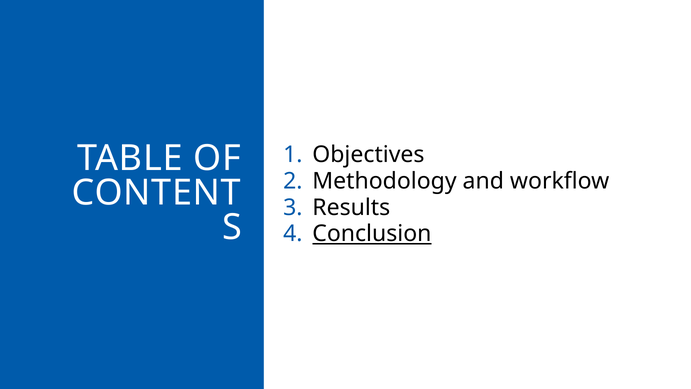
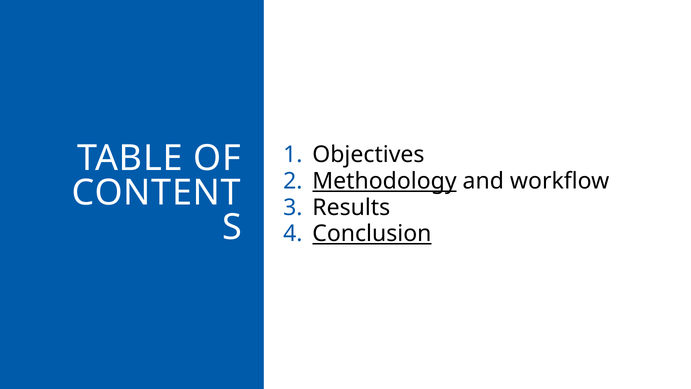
Methodology underline: none -> present
